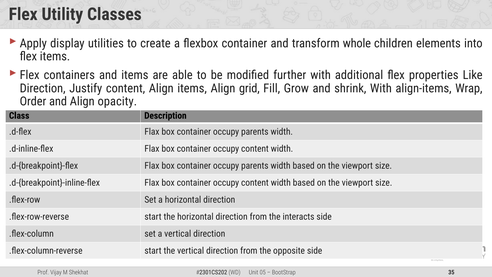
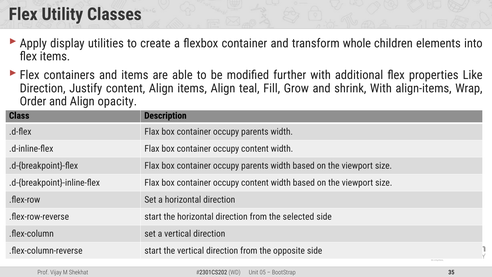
grid: grid -> teal
interacts: interacts -> selected
